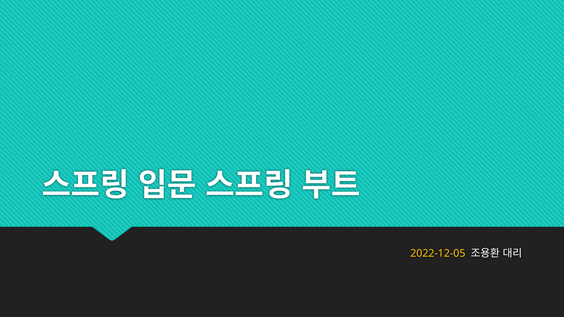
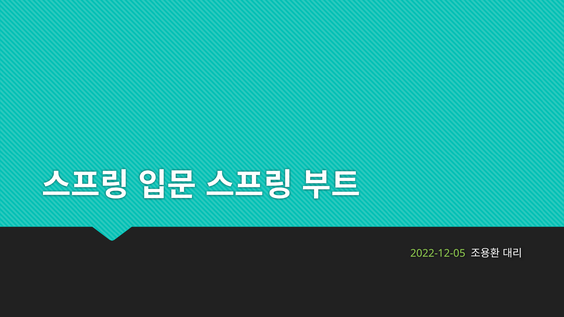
2022-12-05 colour: yellow -> light green
